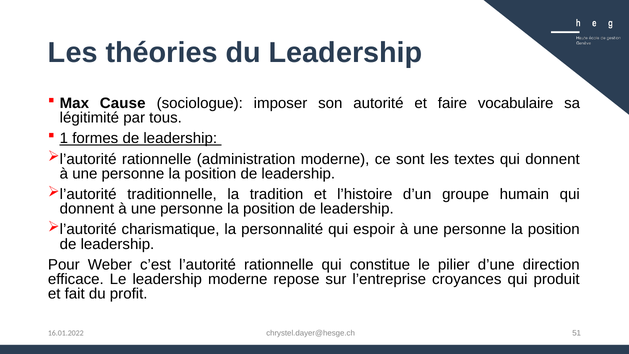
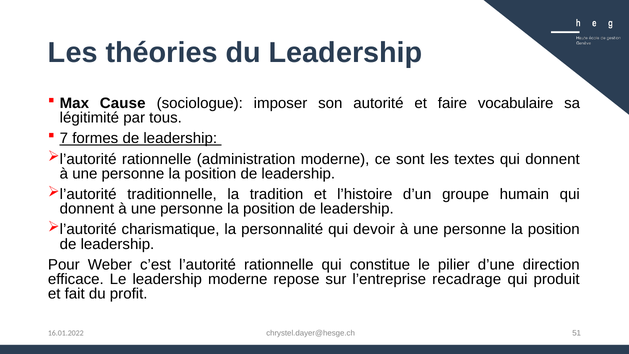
1: 1 -> 7
espoir: espoir -> devoir
croyances: croyances -> recadrage
